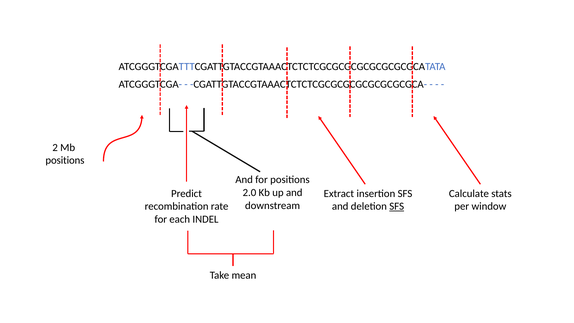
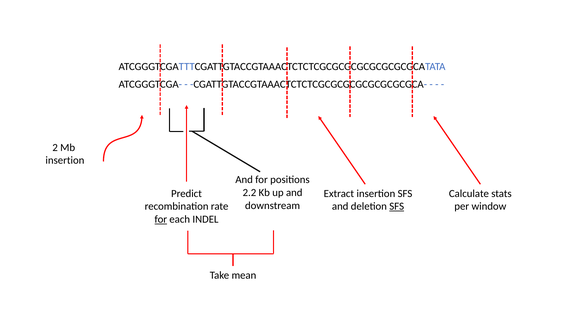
positions at (65, 160): positions -> insertion
2.0: 2.0 -> 2.2
for at (161, 219) underline: none -> present
